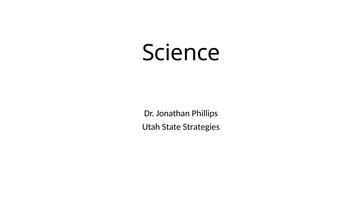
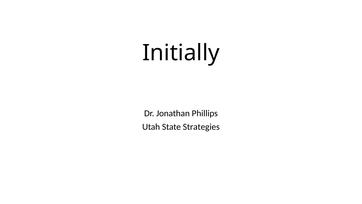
Science: Science -> Initially
